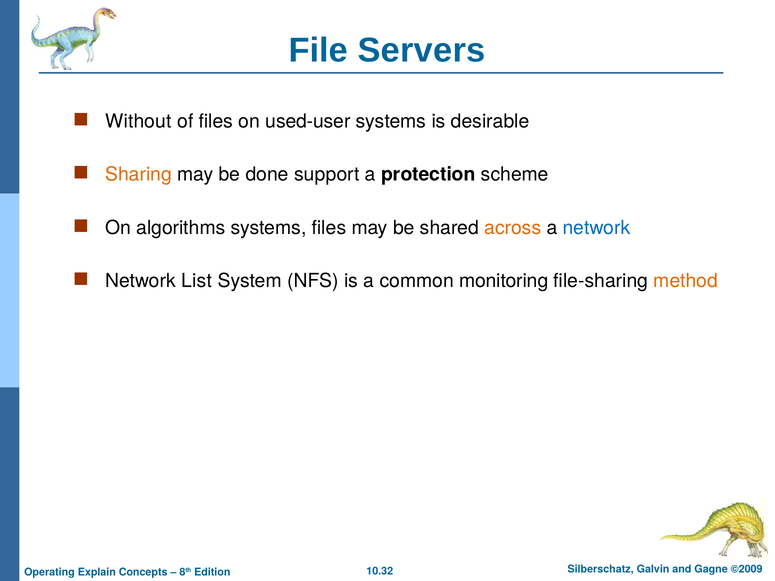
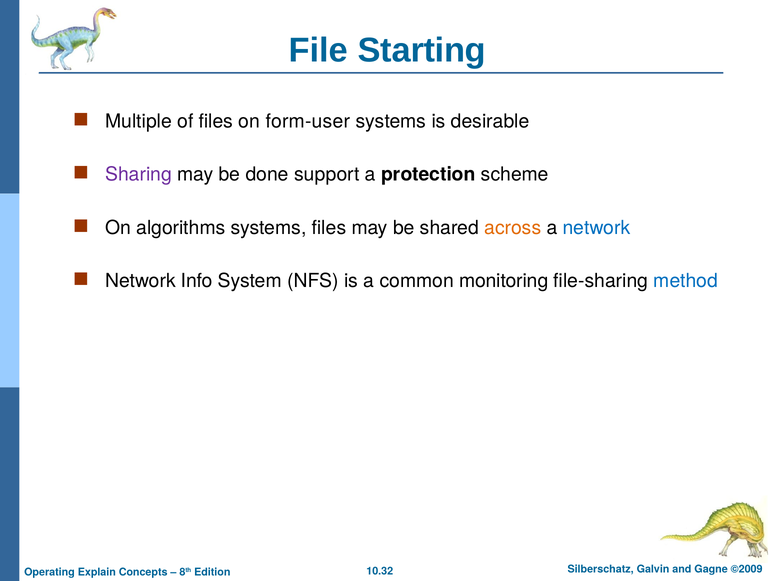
Servers: Servers -> Starting
Without: Without -> Multiple
used-user: used-user -> form-user
Sharing colour: orange -> purple
List: List -> Info
method colour: orange -> blue
